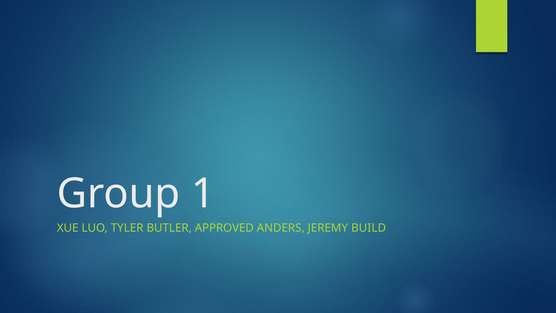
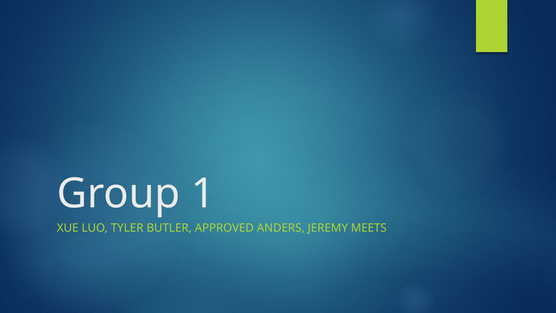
BUILD: BUILD -> MEETS
